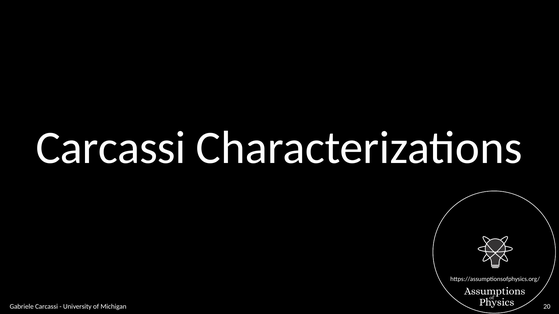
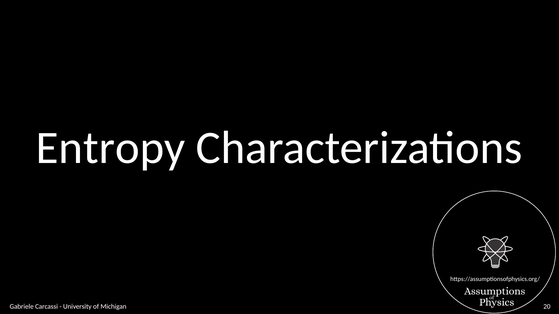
Carcassi at (111, 148): Carcassi -> Entropy
